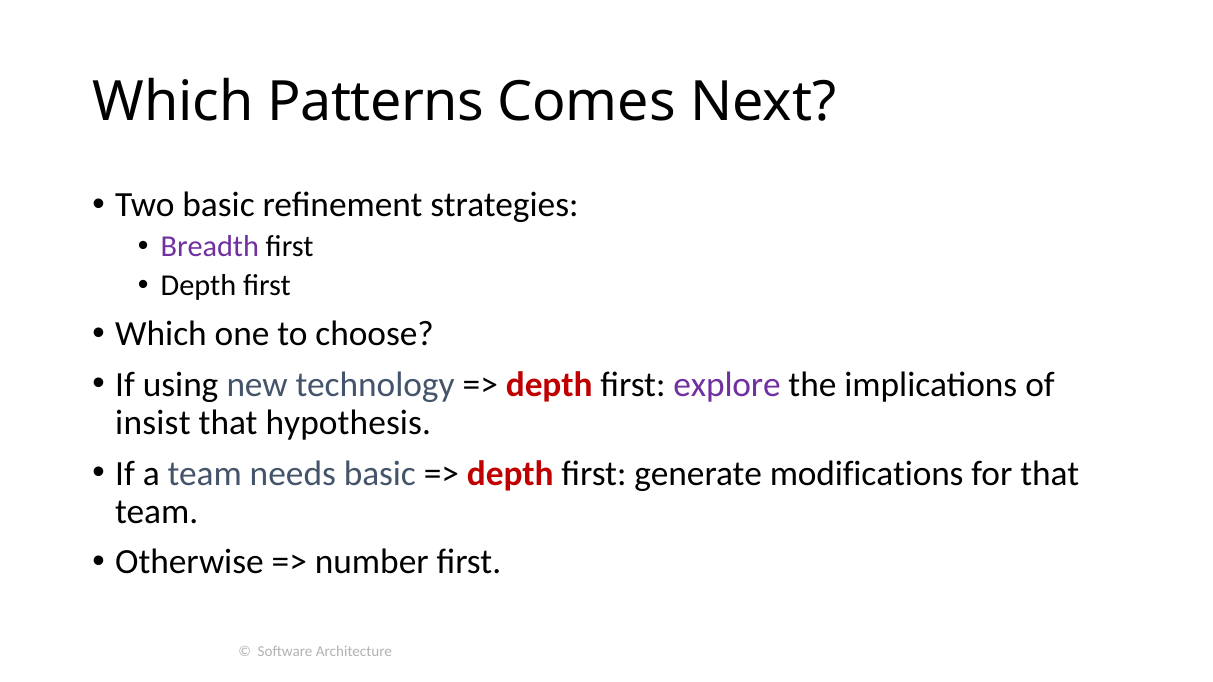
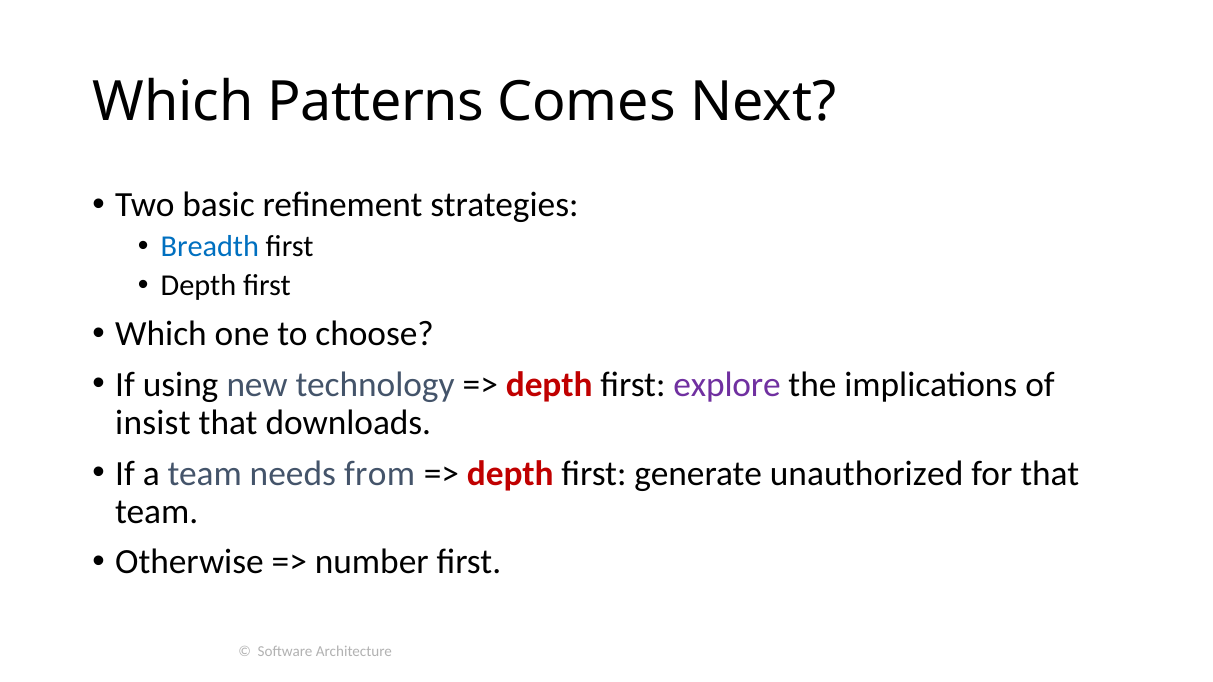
Breadth colour: purple -> blue
hypothesis: hypothesis -> downloads
needs basic: basic -> from
modifications: modifications -> unauthorized
